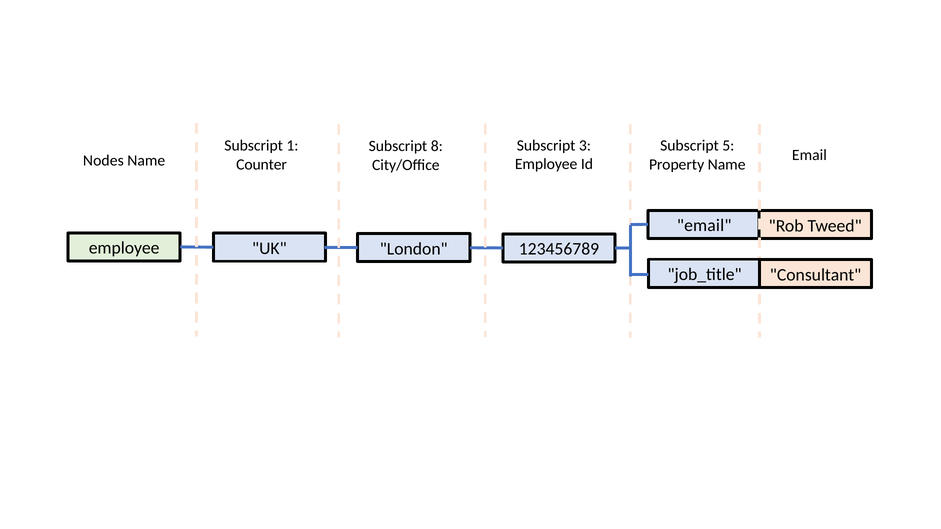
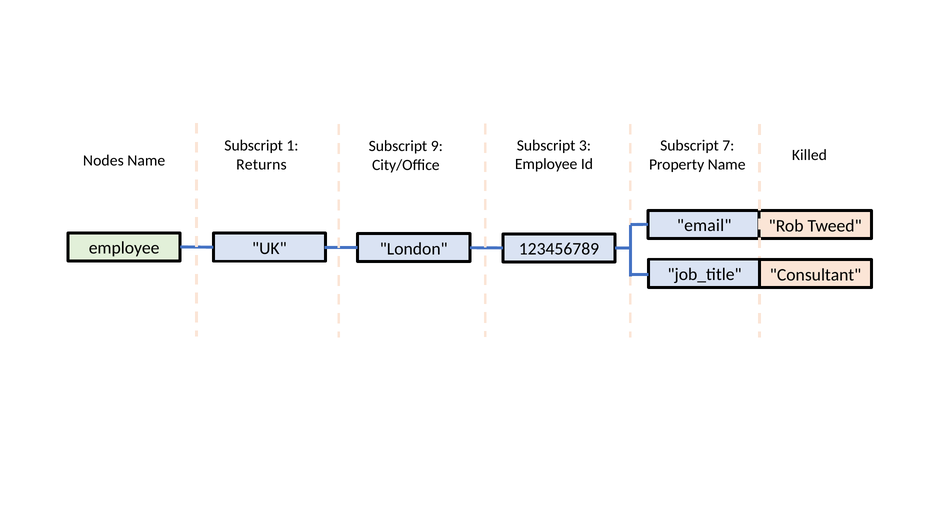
5: 5 -> 7
8: 8 -> 9
Email at (809, 155): Email -> Killed
Counter: Counter -> Returns
